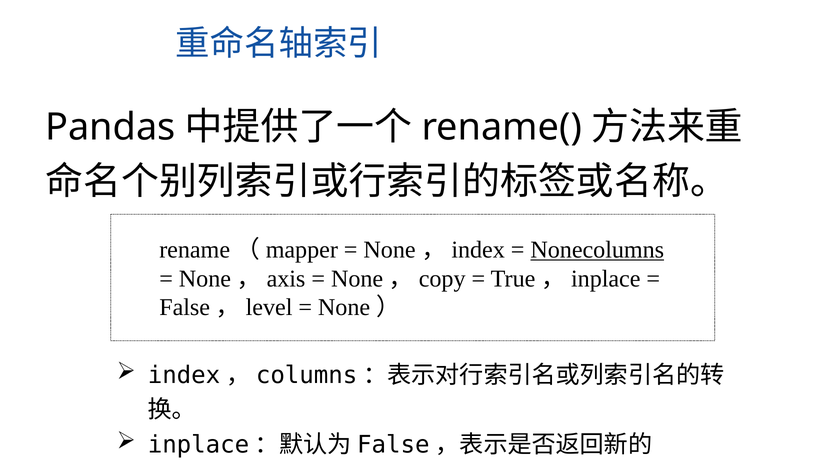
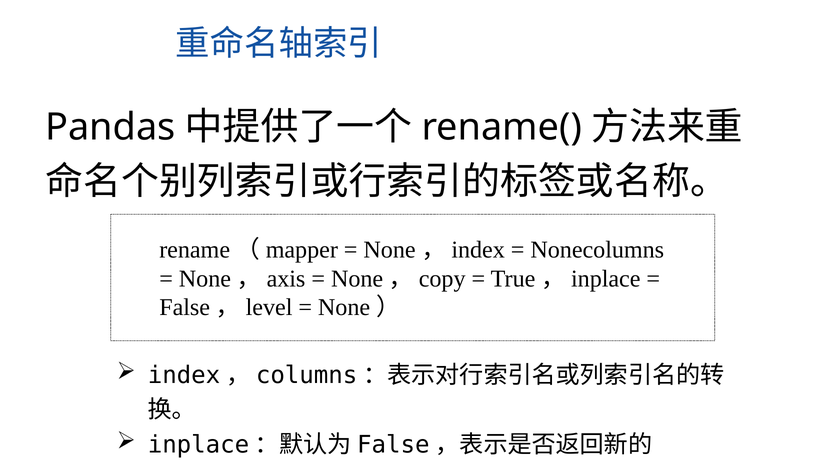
Nonecolumns underline: present -> none
